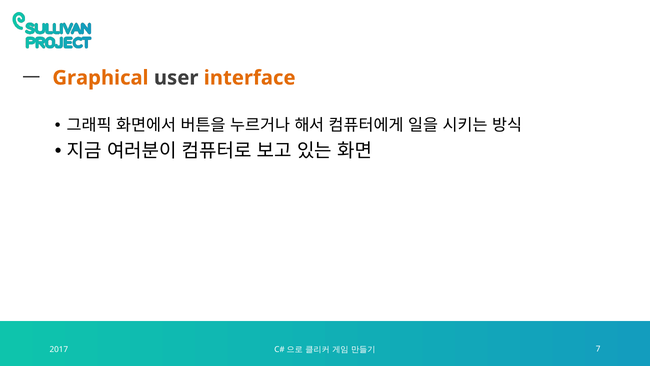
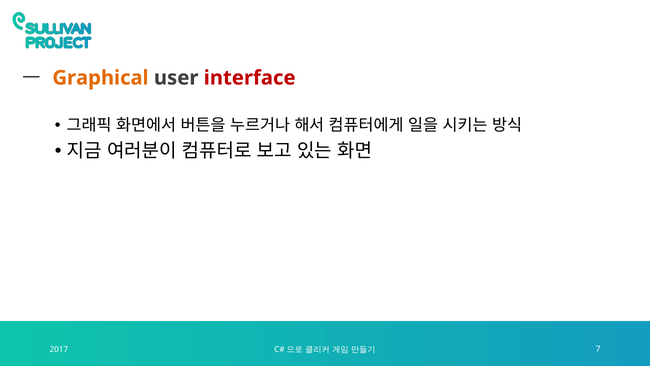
interface colour: orange -> red
